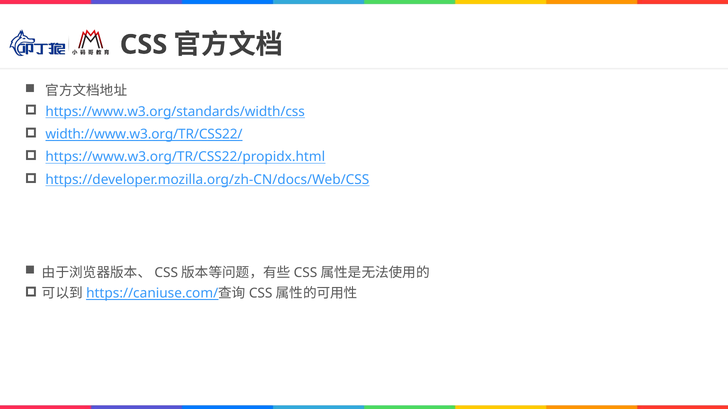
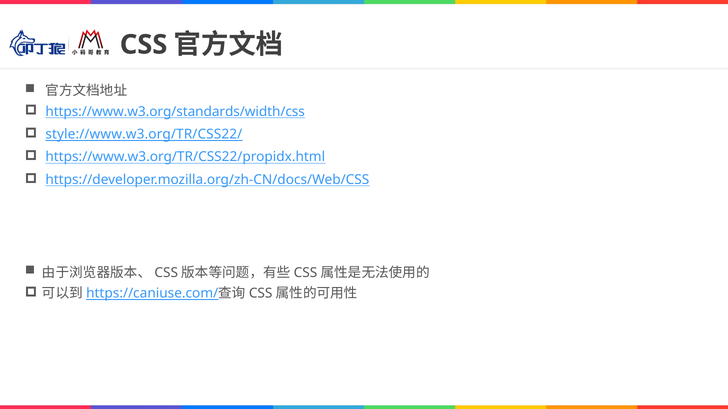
width://www.w3.org/TR/CSS22/: width://www.w3.org/TR/CSS22/ -> style://www.w3.org/TR/CSS22/
